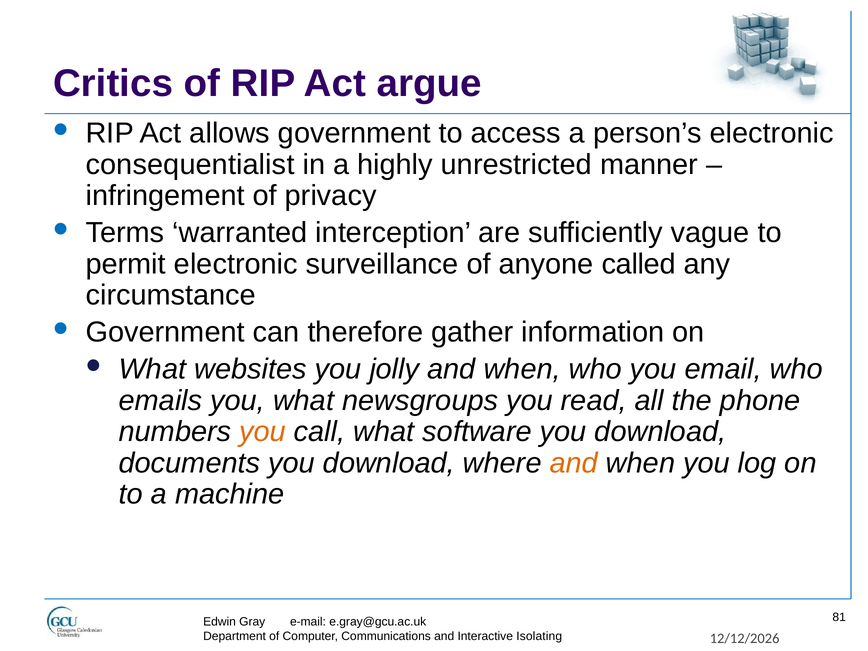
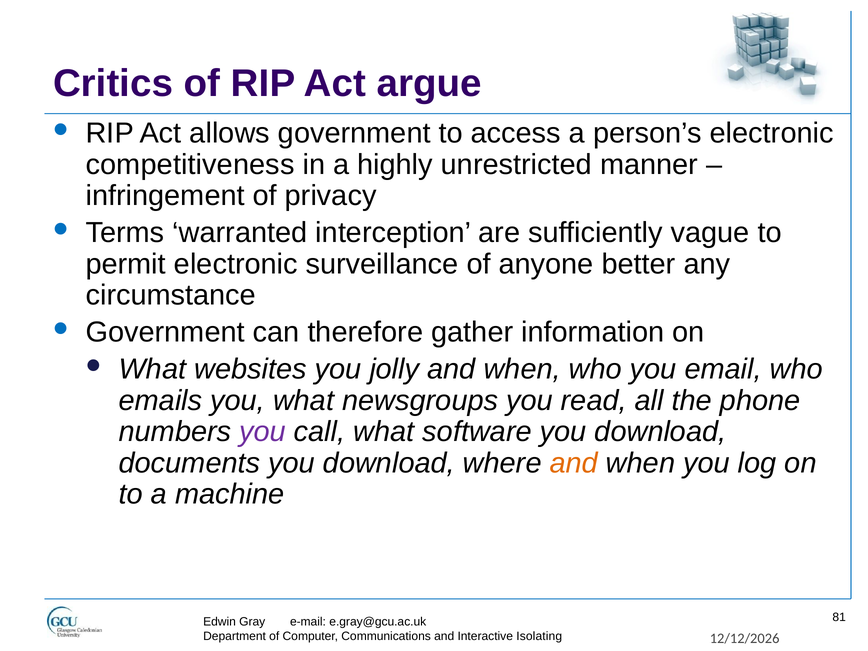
consequentialist: consequentialist -> competitiveness
called: called -> better
you at (263, 432) colour: orange -> purple
